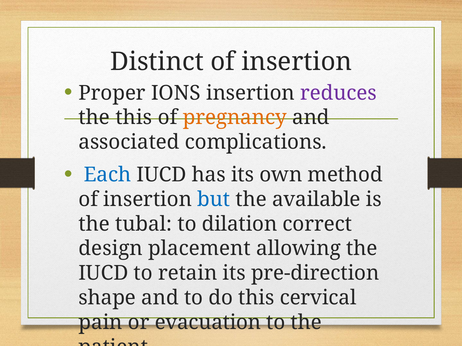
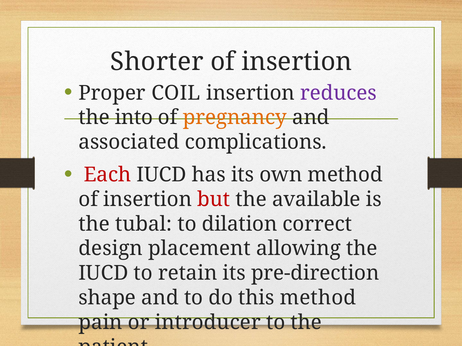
Distinct: Distinct -> Shorter
IONS: IONS -> COIL
the this: this -> into
Each colour: blue -> red
but colour: blue -> red
this cervical: cervical -> method
evacuation: evacuation -> introducer
